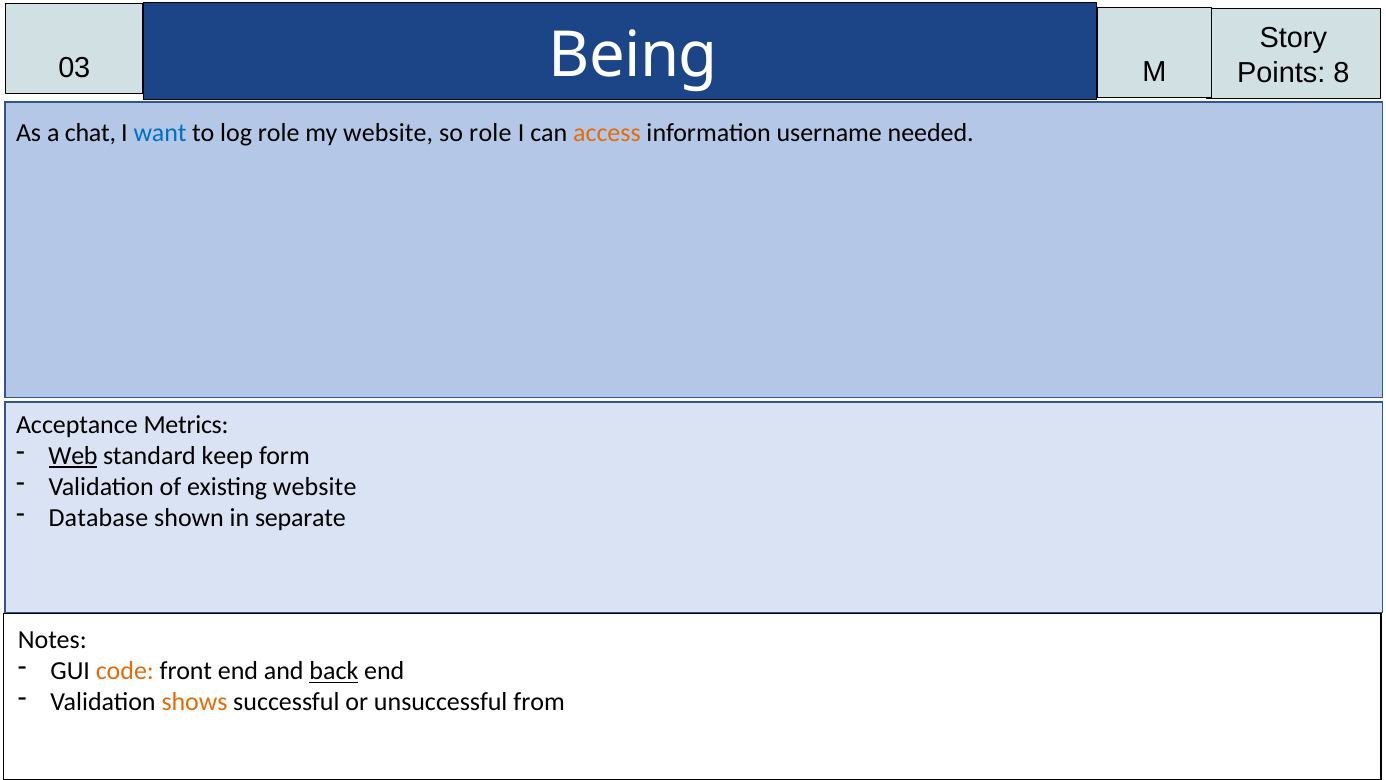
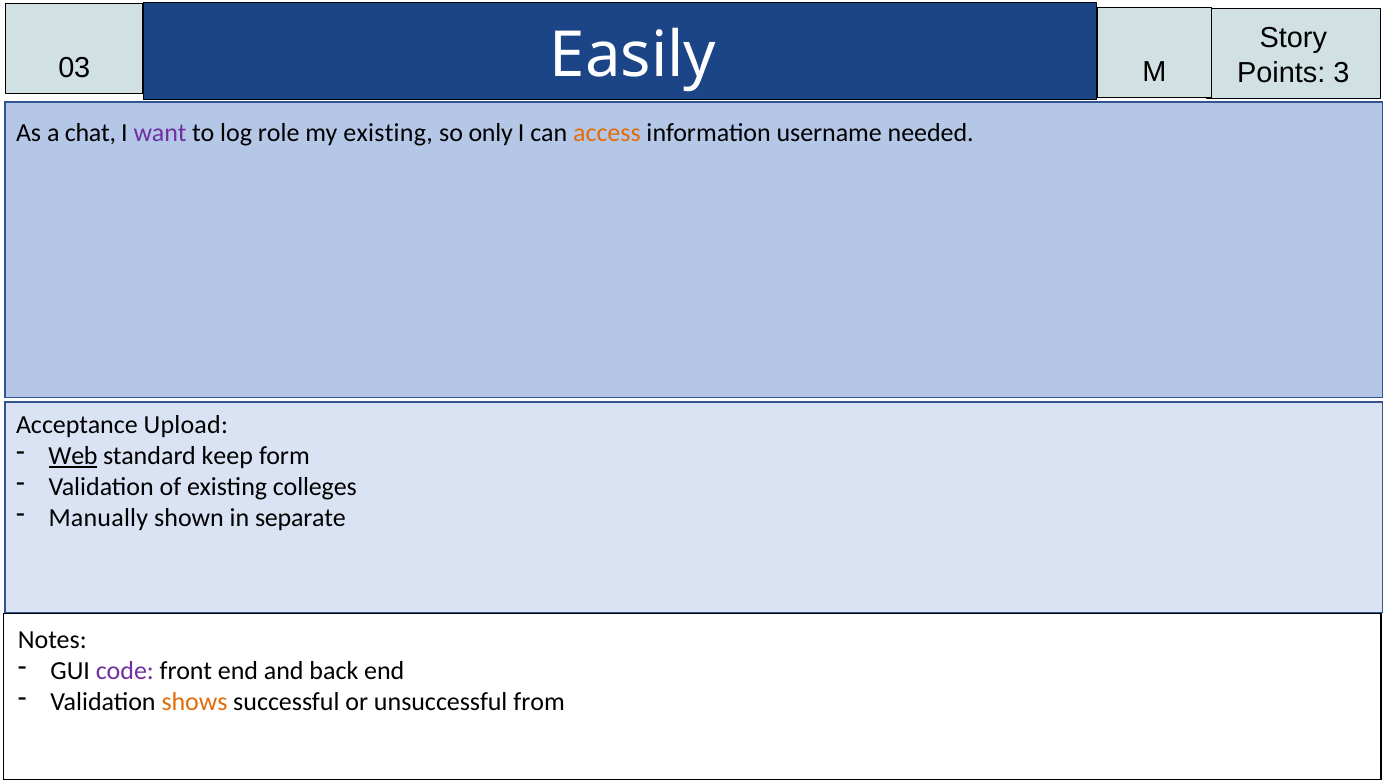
Being: Being -> Easily
8: 8 -> 3
want colour: blue -> purple
my website: website -> existing
so role: role -> only
Metrics: Metrics -> Upload
existing website: website -> colleges
Database: Database -> Manually
code colour: orange -> purple
back underline: present -> none
